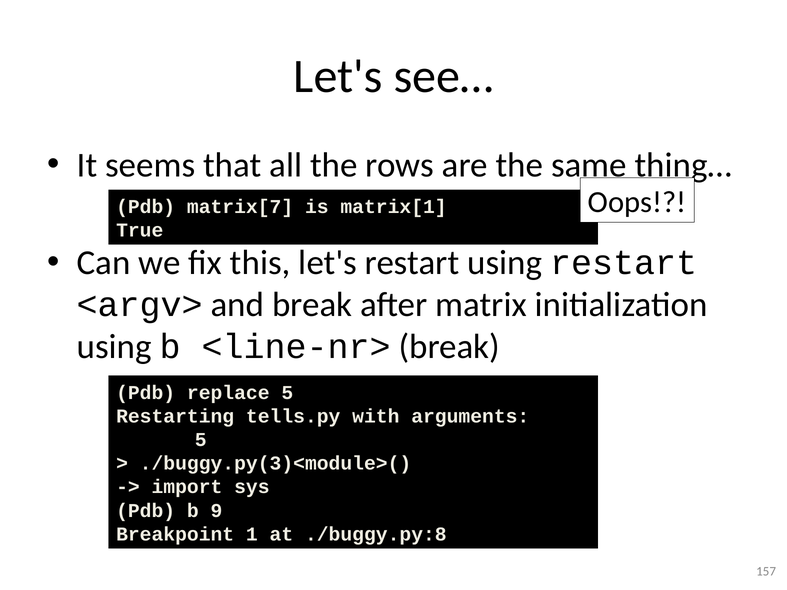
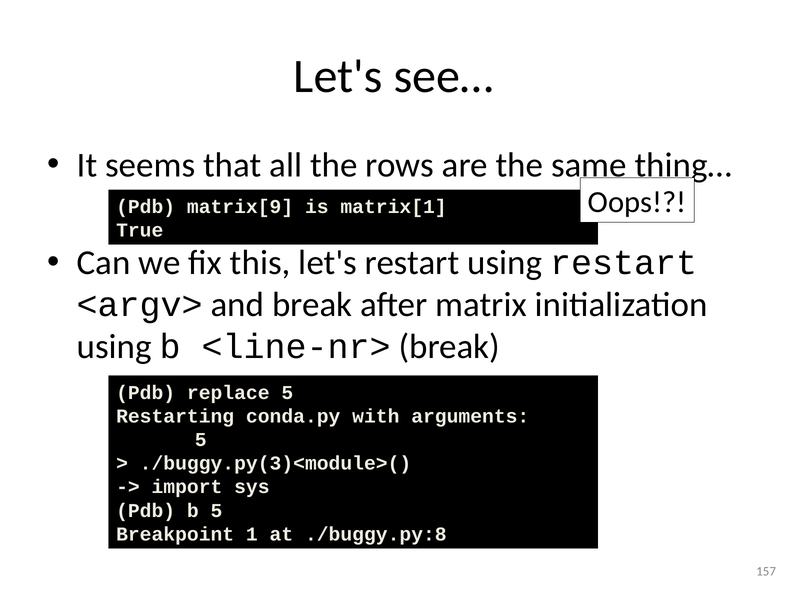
matrix[7: matrix[7 -> matrix[9
tells.py: tells.py -> conda.py
b 9: 9 -> 5
